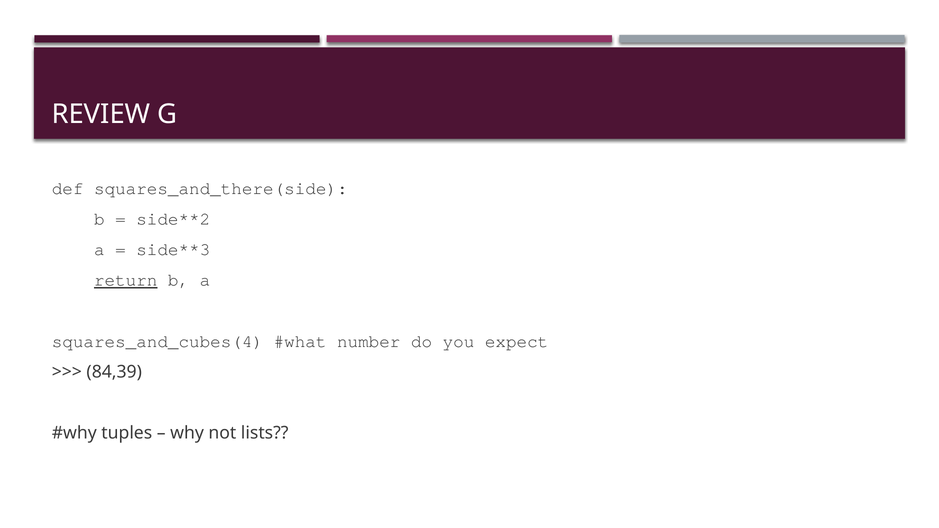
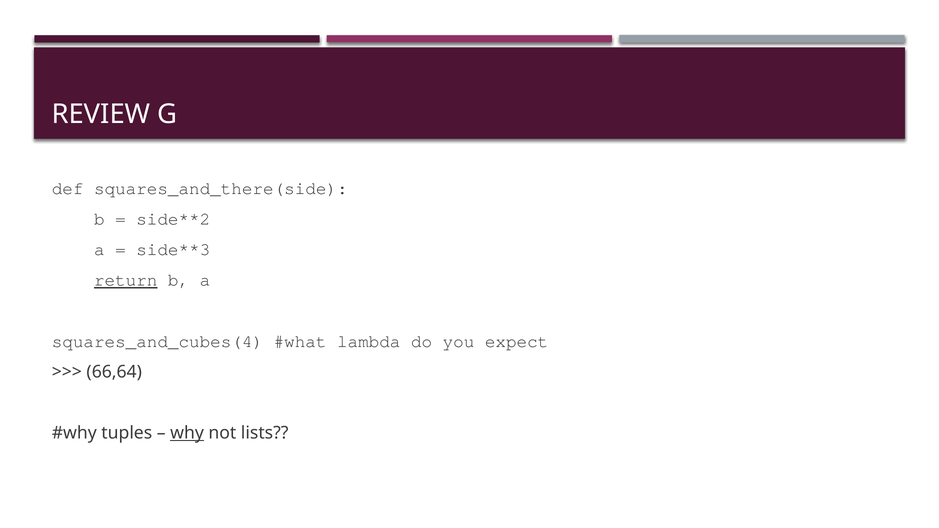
number: number -> lambda
84,39: 84,39 -> 66,64
why underline: none -> present
